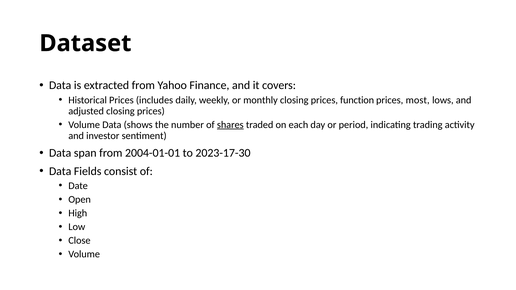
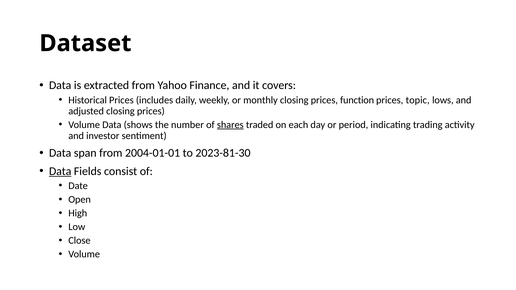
most: most -> topic
2023-17-30: 2023-17-30 -> 2023-81-30
Data at (60, 171) underline: none -> present
